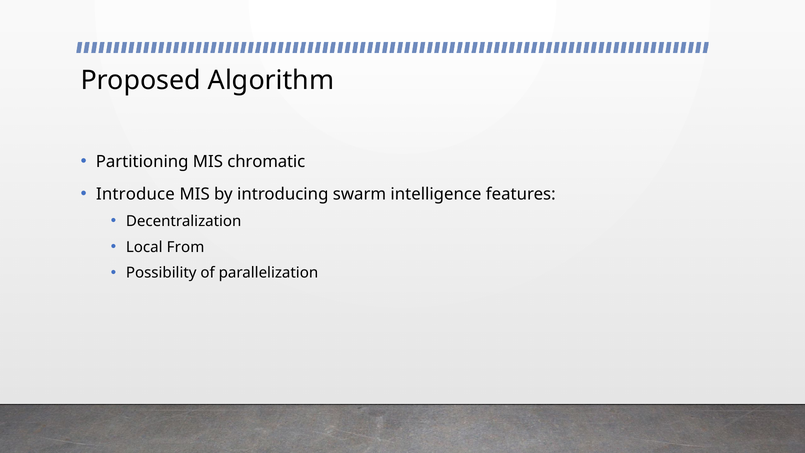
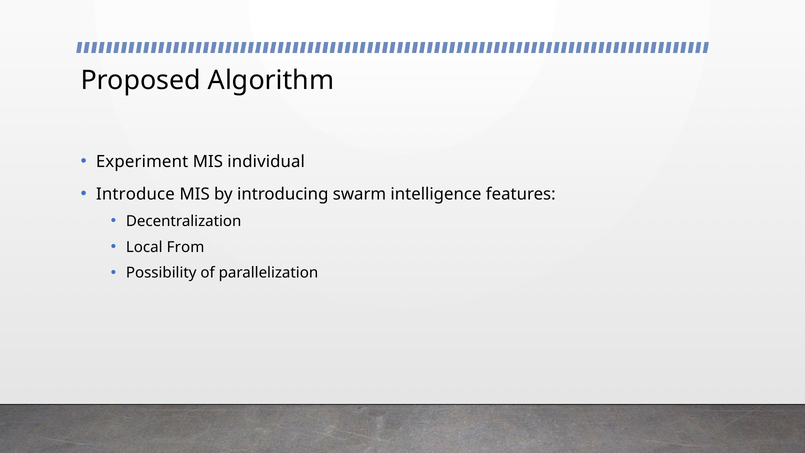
Partitioning: Partitioning -> Experiment
chromatic: chromatic -> individual
